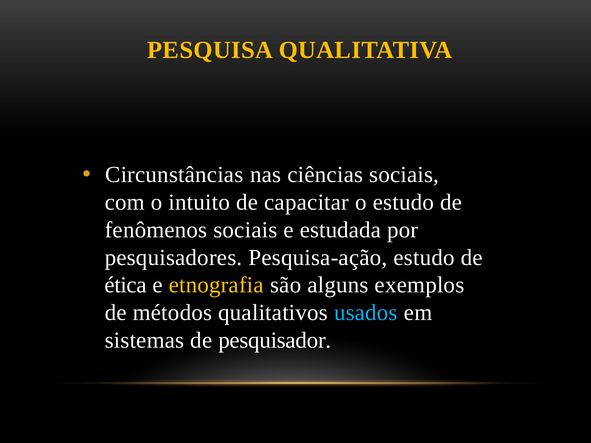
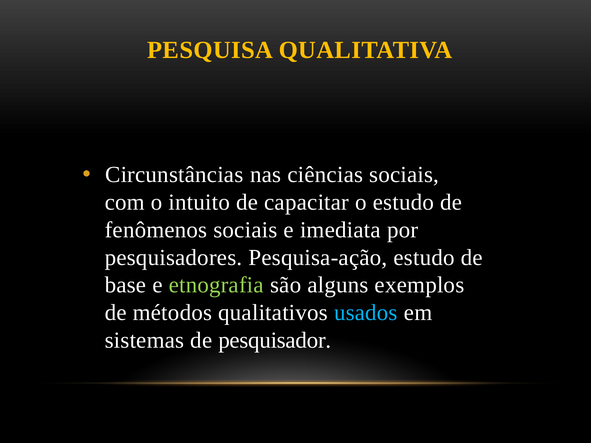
estudada: estudada -> imediata
ética: ética -> base
etnografia colour: yellow -> light green
